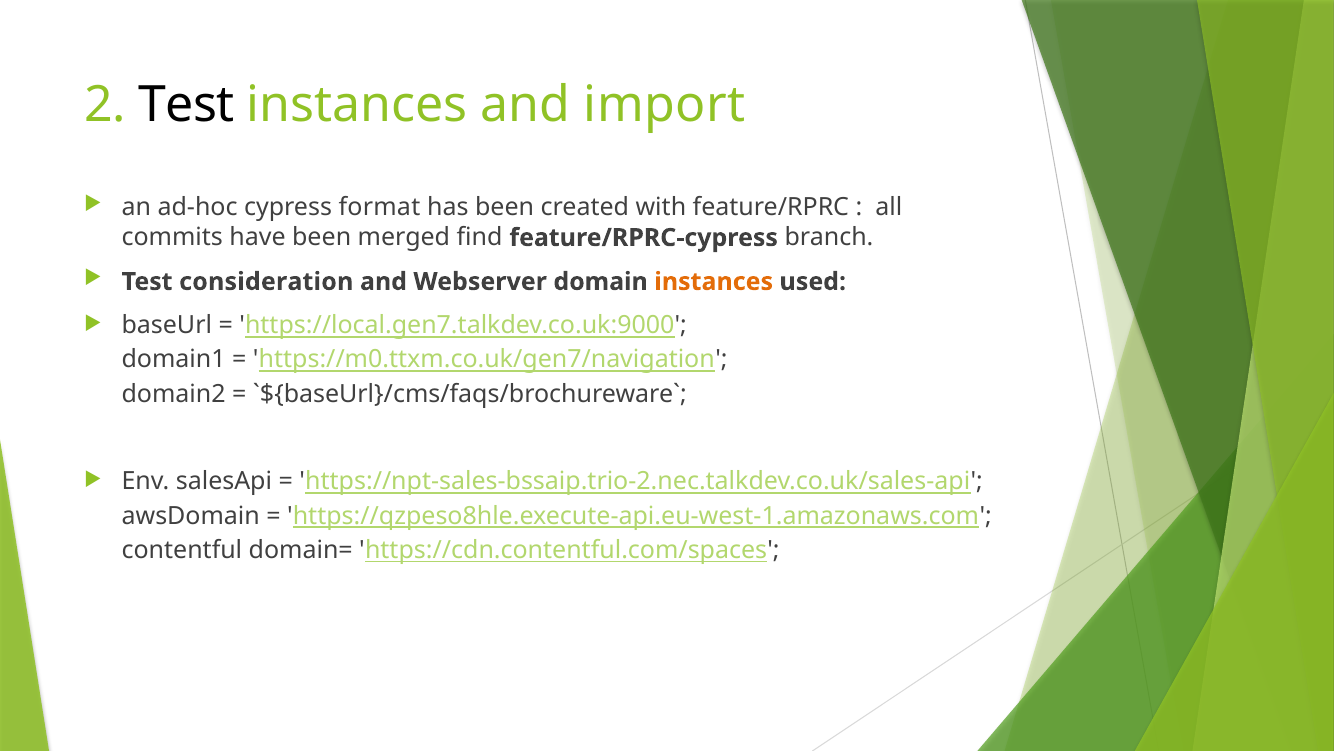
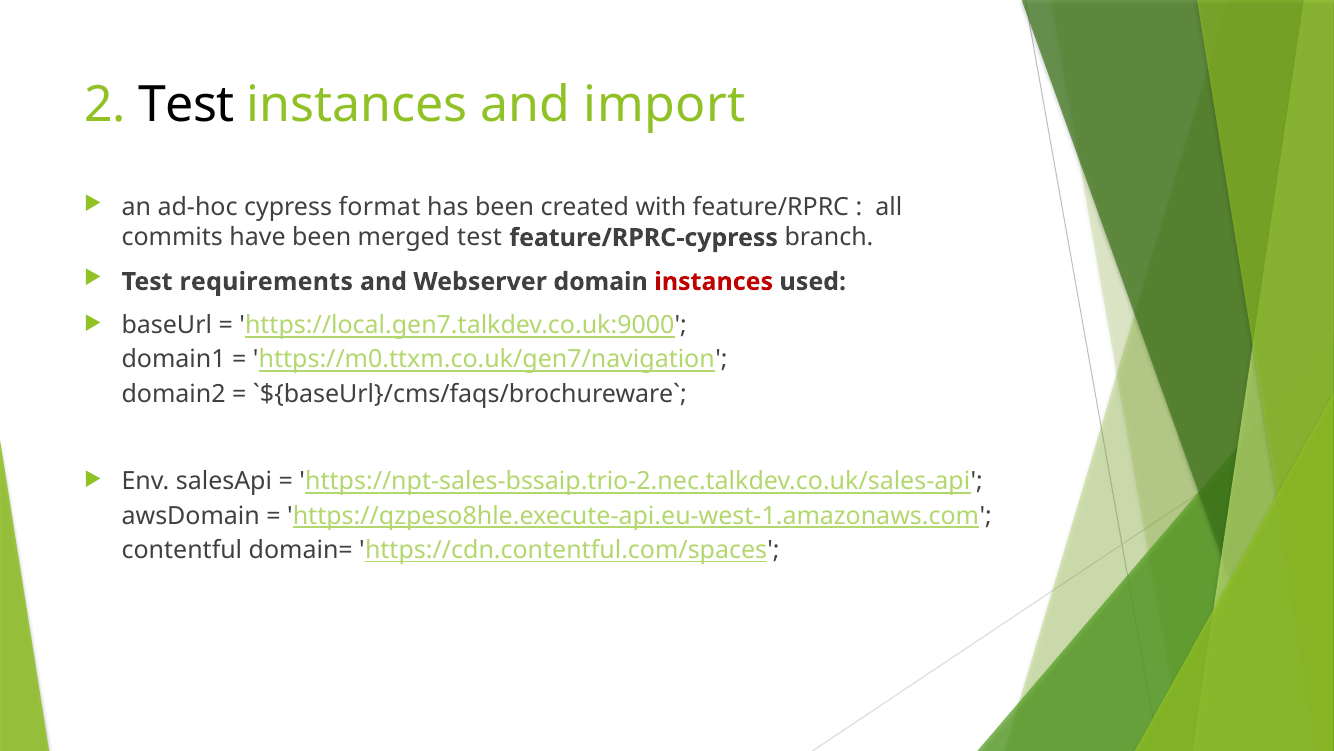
merged find: find -> test
consideration: consideration -> requirements
instances at (714, 281) colour: orange -> red
